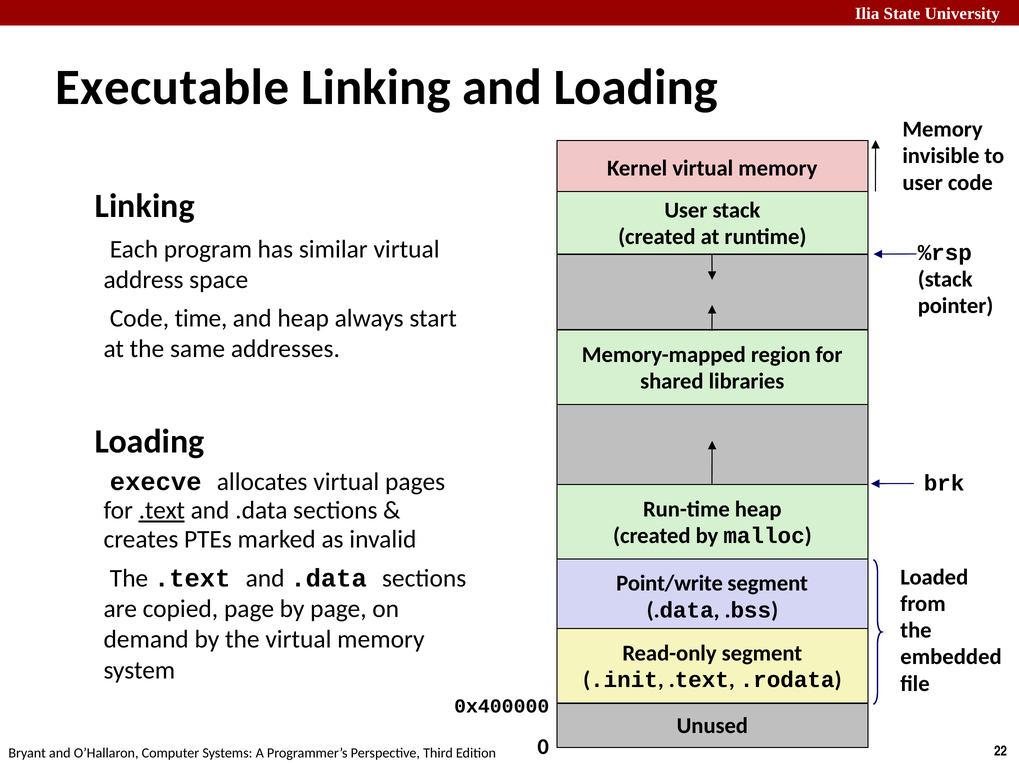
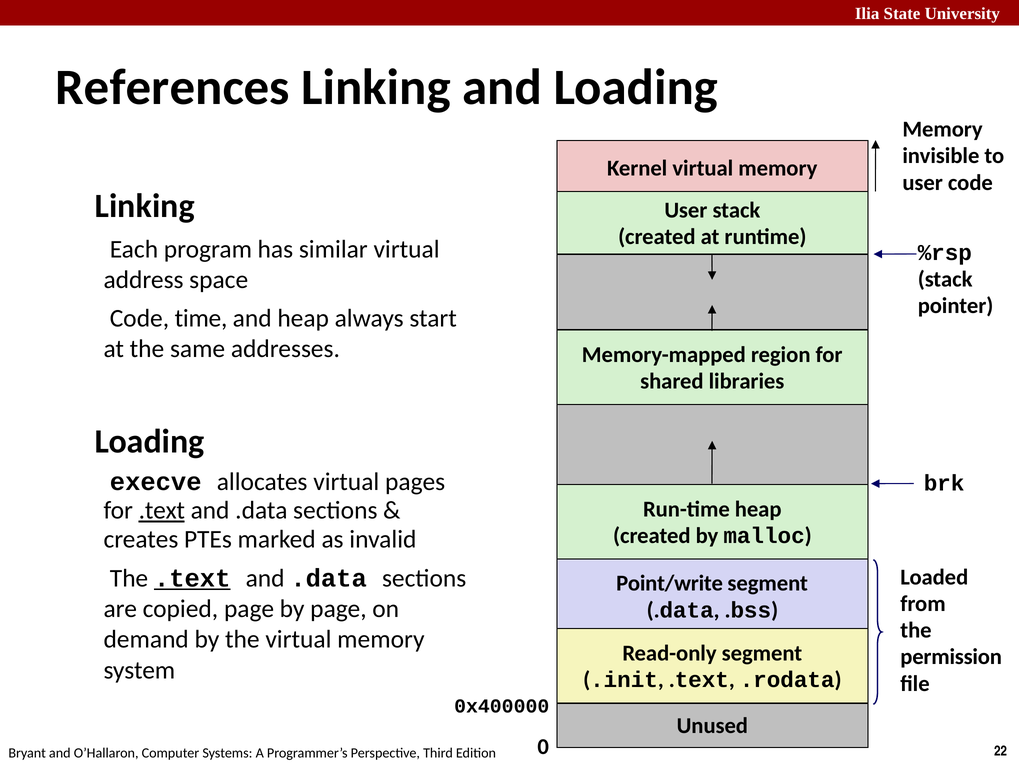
Executable: Executable -> References
.text at (192, 579) underline: none -> present
embedded: embedded -> permission
